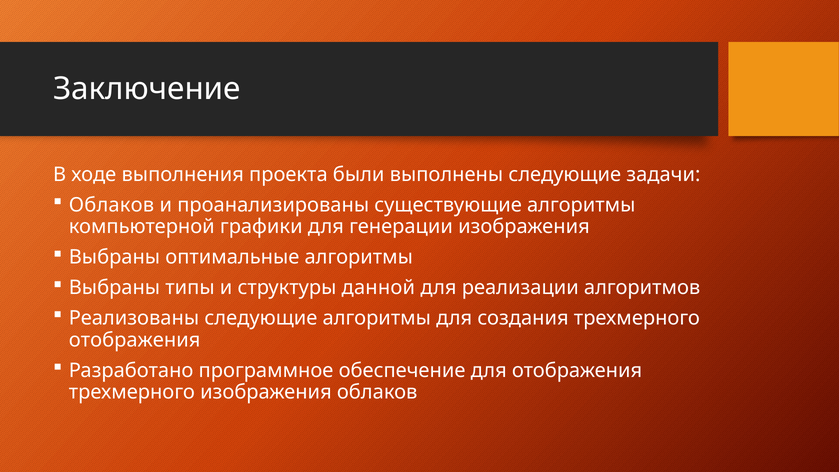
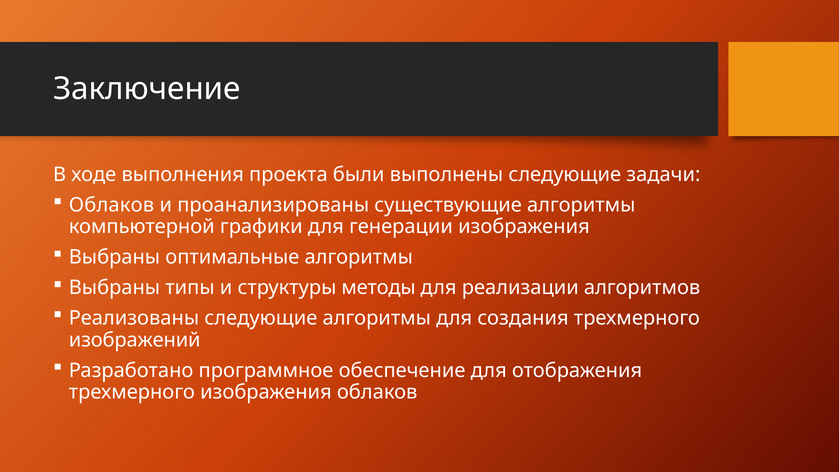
данной: данной -> методы
отображения at (135, 340): отображения -> изображений
